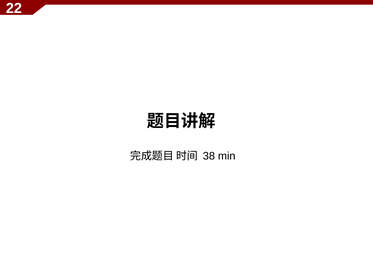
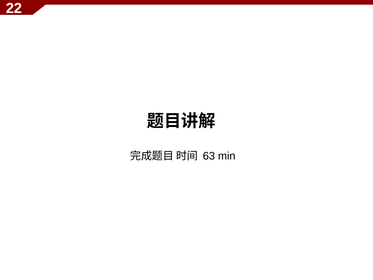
38: 38 -> 63
